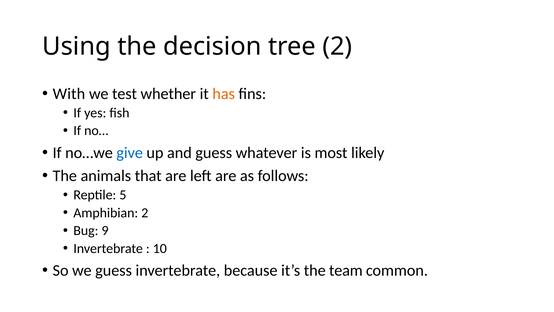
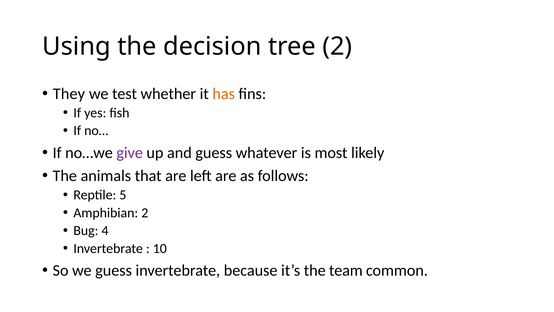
With: With -> They
give colour: blue -> purple
9: 9 -> 4
